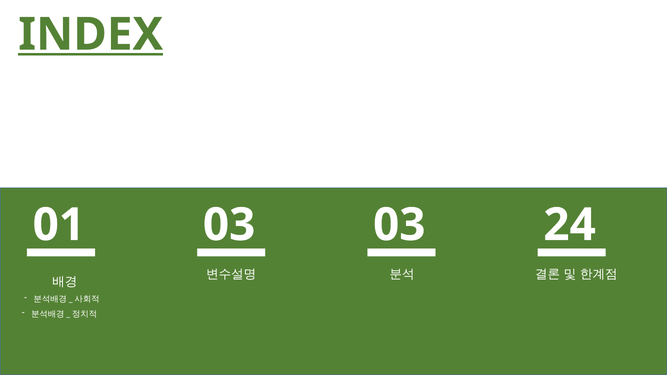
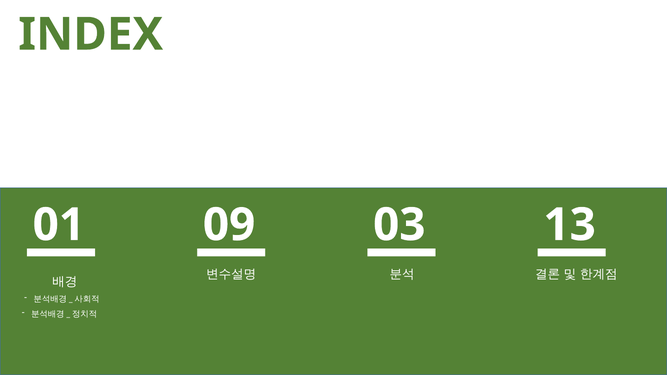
INDEX underline: present -> none
01 03: 03 -> 09
24: 24 -> 13
